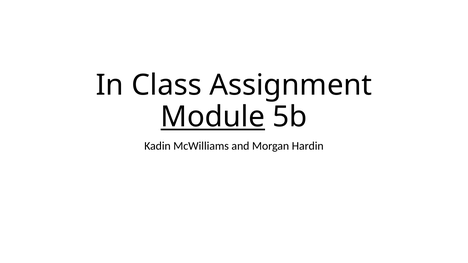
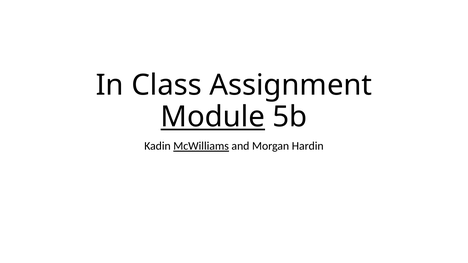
McWilliams underline: none -> present
